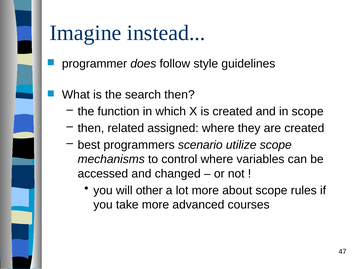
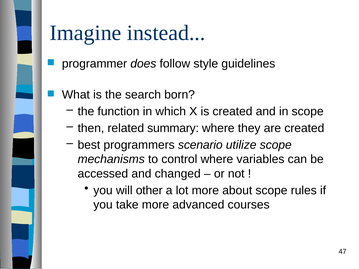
search then: then -> born
assigned: assigned -> summary
